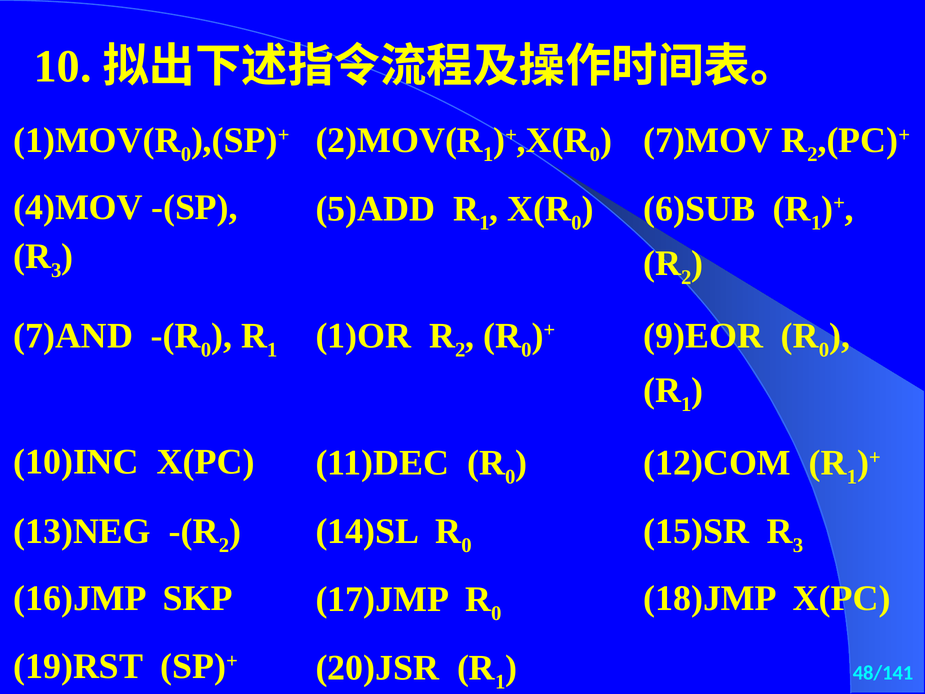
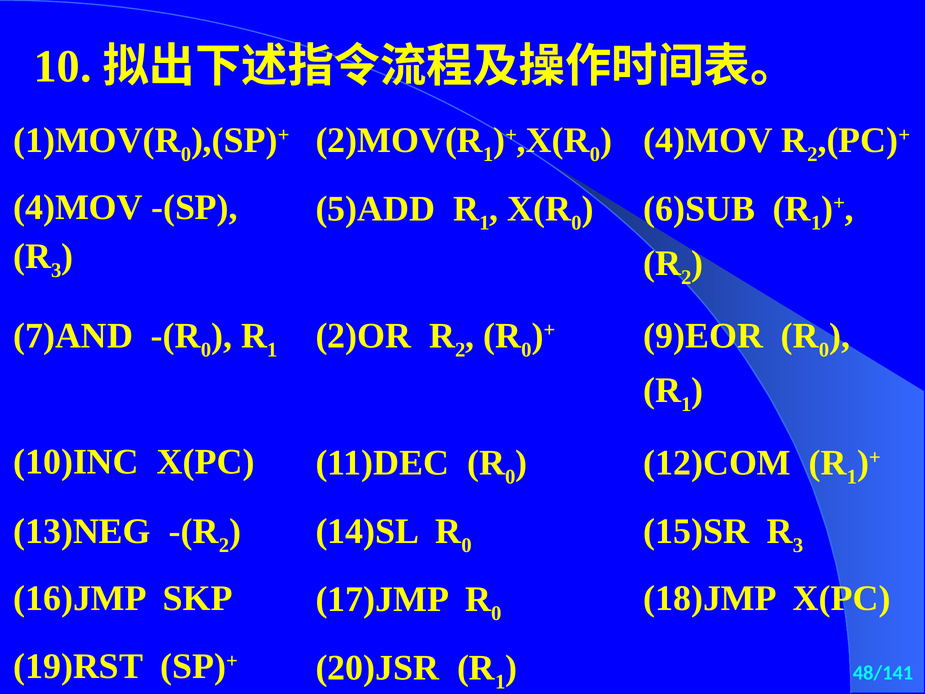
7)MOV at (708, 140): 7)MOV -> 4)MOV
1)OR: 1)OR -> 2)OR
